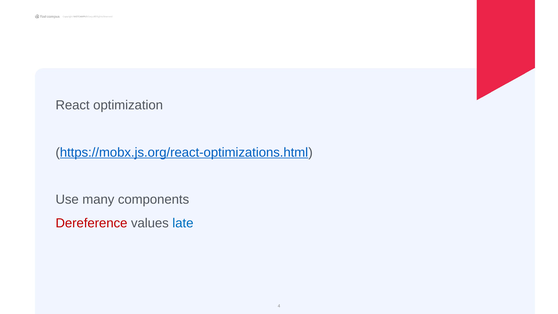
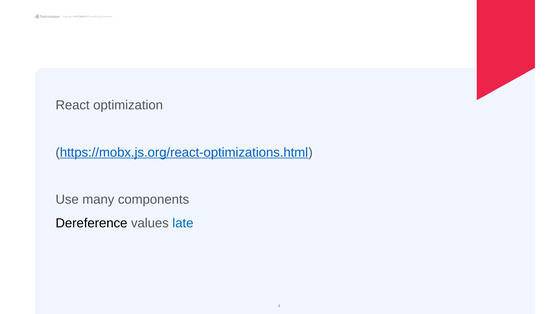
Dereference colour: red -> black
